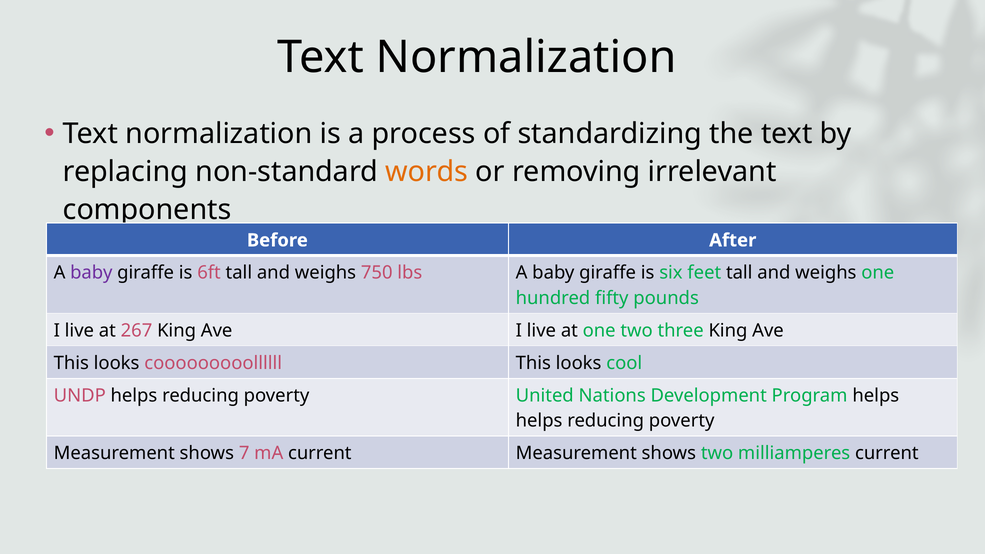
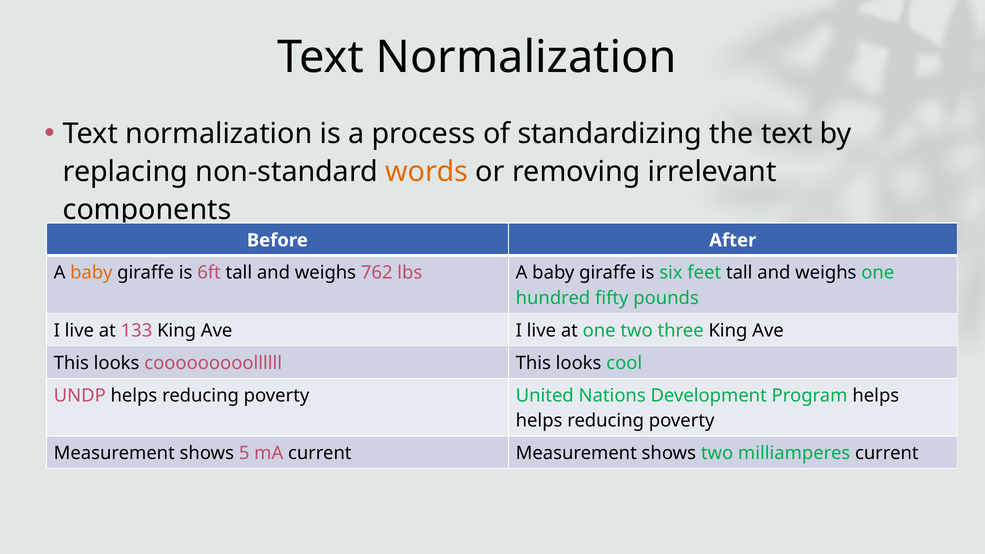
baby at (91, 273) colour: purple -> orange
750: 750 -> 762
267: 267 -> 133
7: 7 -> 5
